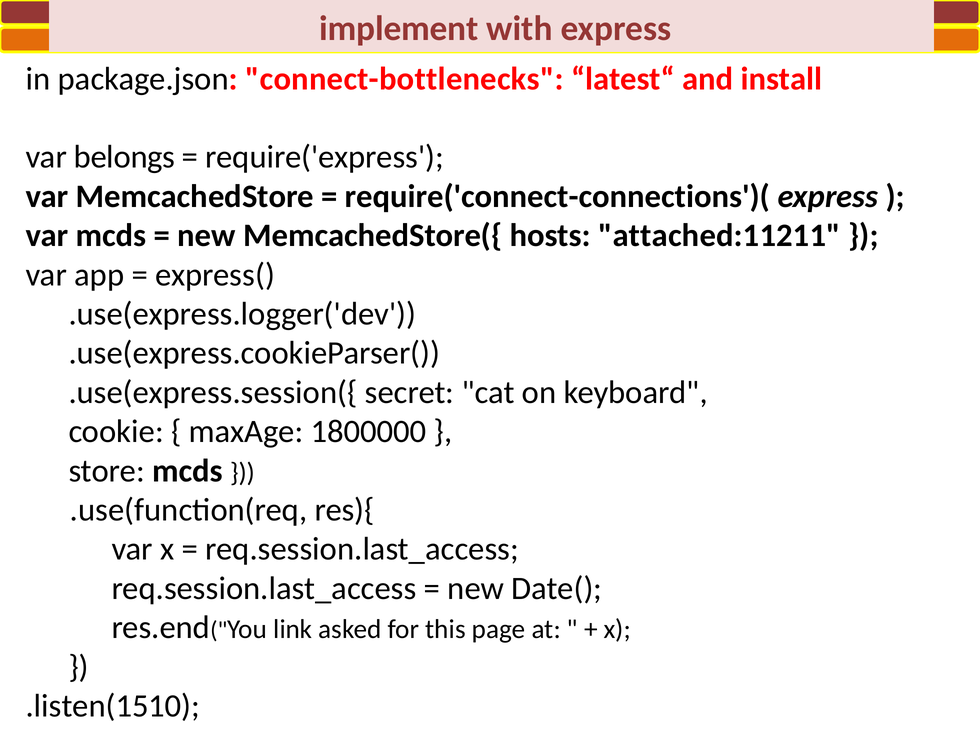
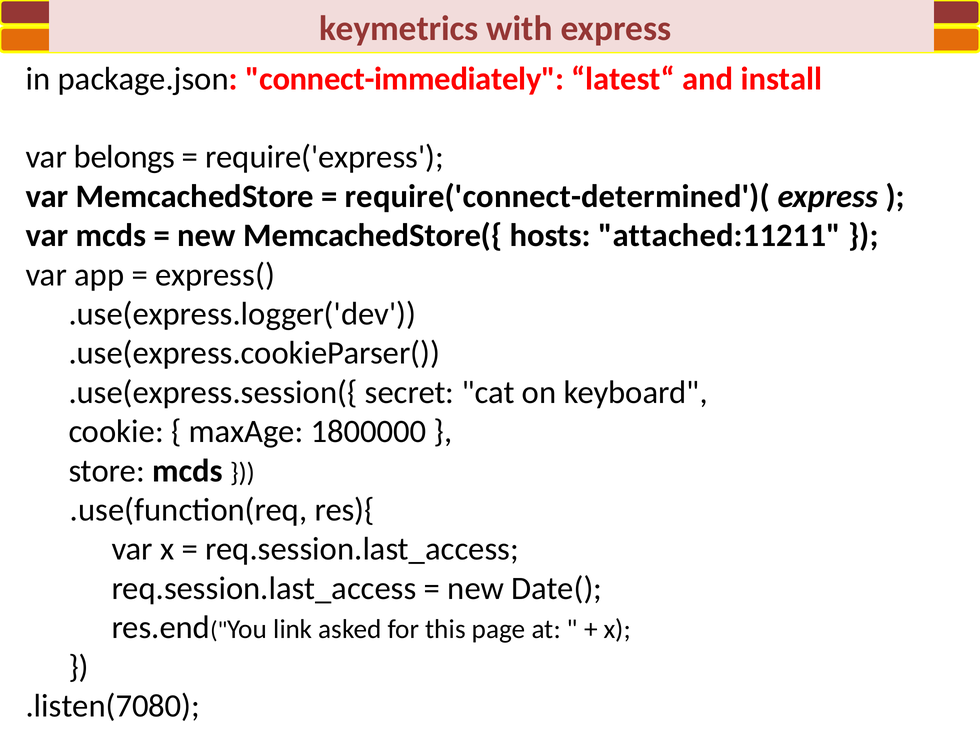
implement: implement -> keymetrics
connect-bottlenecks: connect-bottlenecks -> connect-immediately
require('connect-connections')(: require('connect-connections')( -> require('connect-determined')(
.listen(1510: .listen(1510 -> .listen(7080
